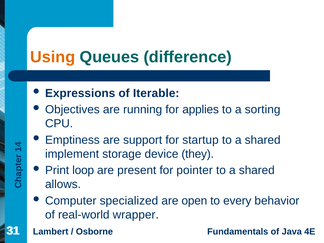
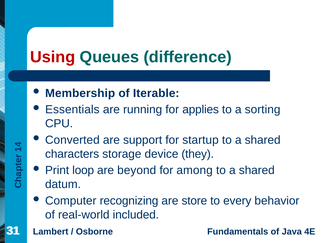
Using colour: orange -> red
Expressions: Expressions -> Membership
Objectives: Objectives -> Essentials
Emptiness: Emptiness -> Converted
implement: implement -> characters
present: present -> beyond
pointer: pointer -> among
allows: allows -> datum
specialized: specialized -> recognizing
open: open -> store
wrapper: wrapper -> included
